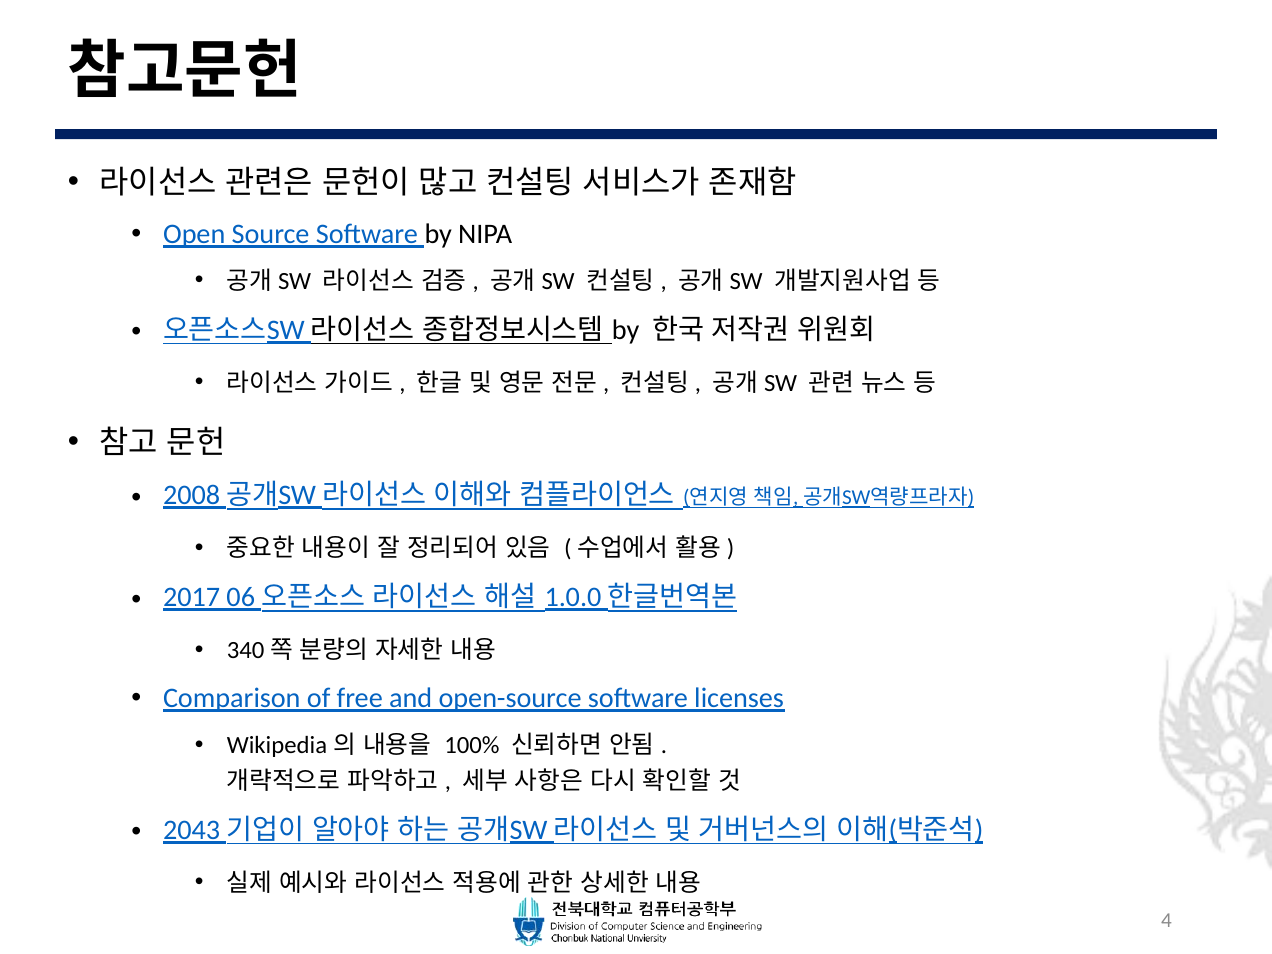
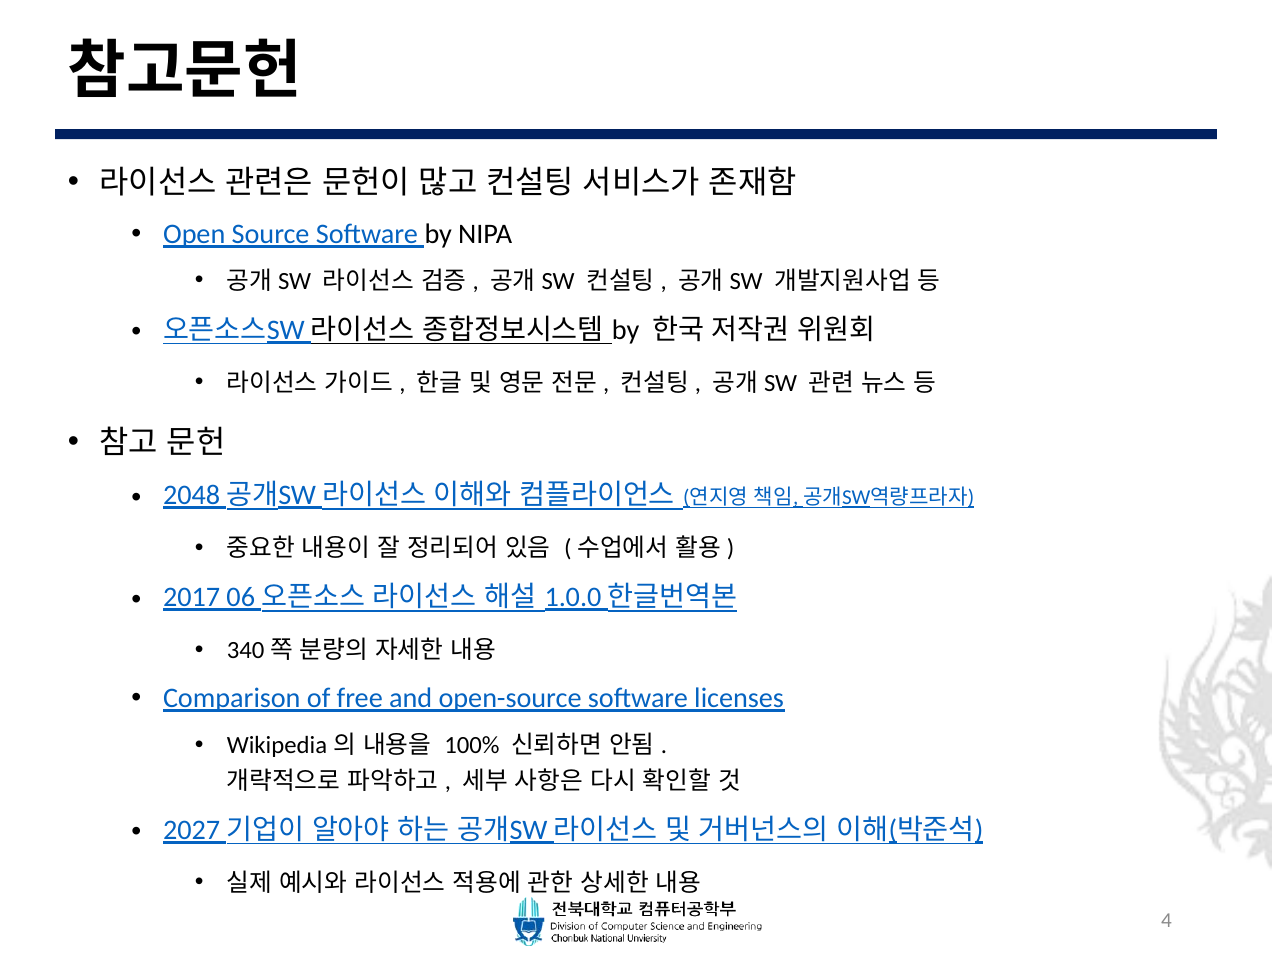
2008: 2008 -> 2048
2043: 2043 -> 2027
